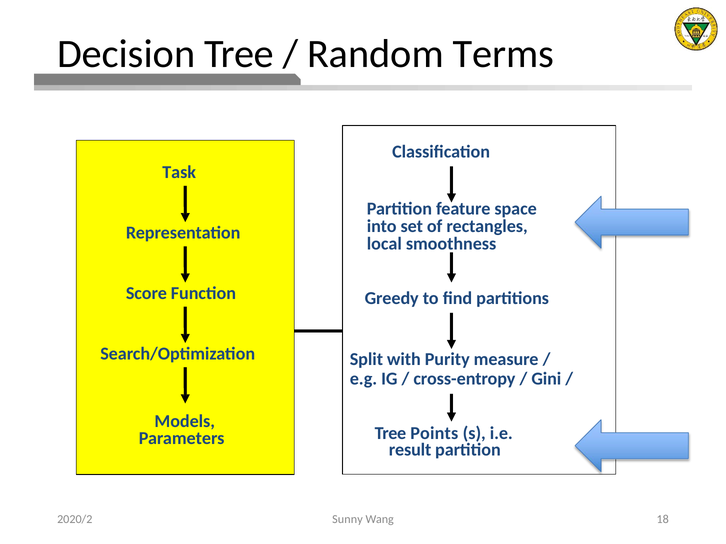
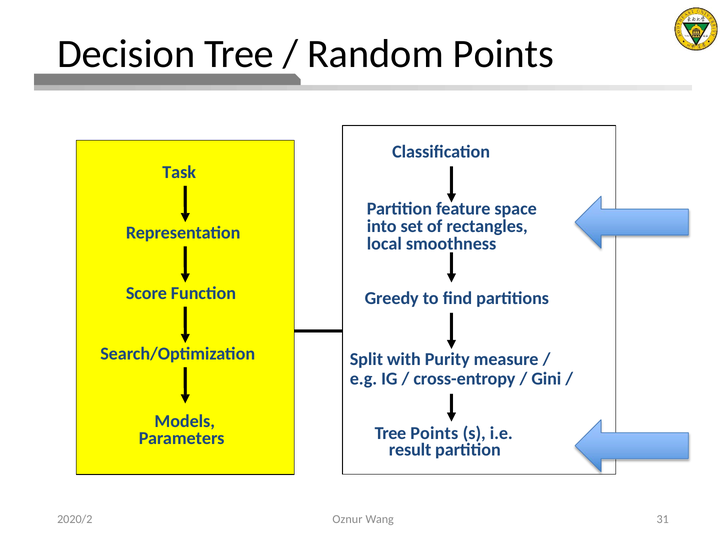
Random Terms: Terms -> Points
Sunny: Sunny -> Oznur
18: 18 -> 31
